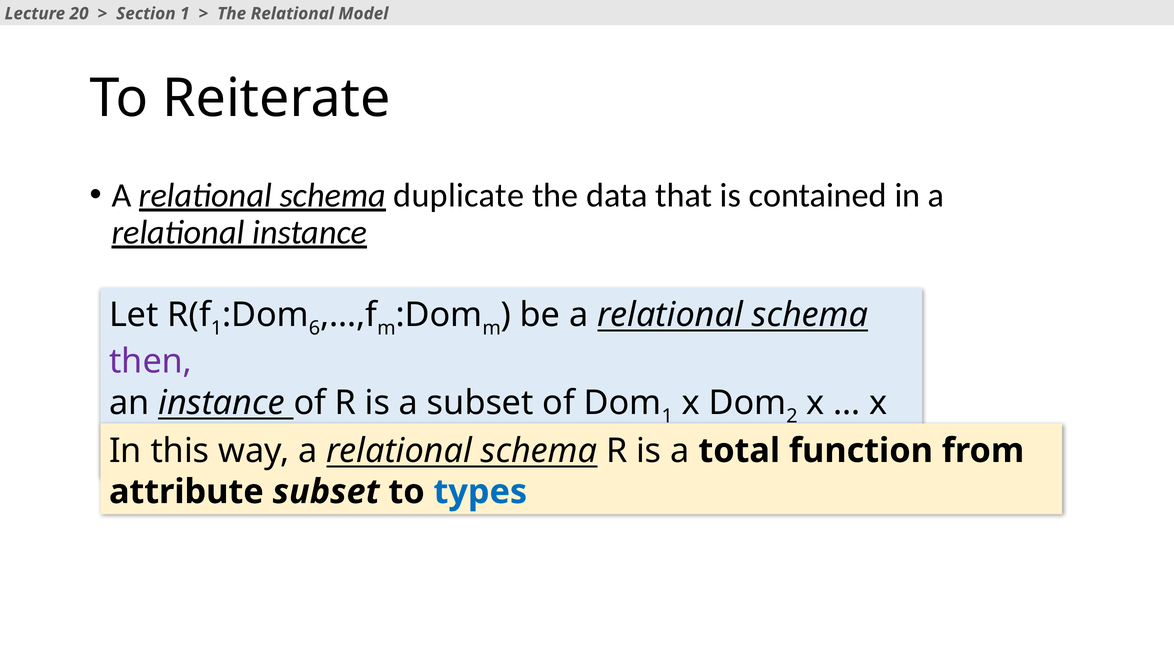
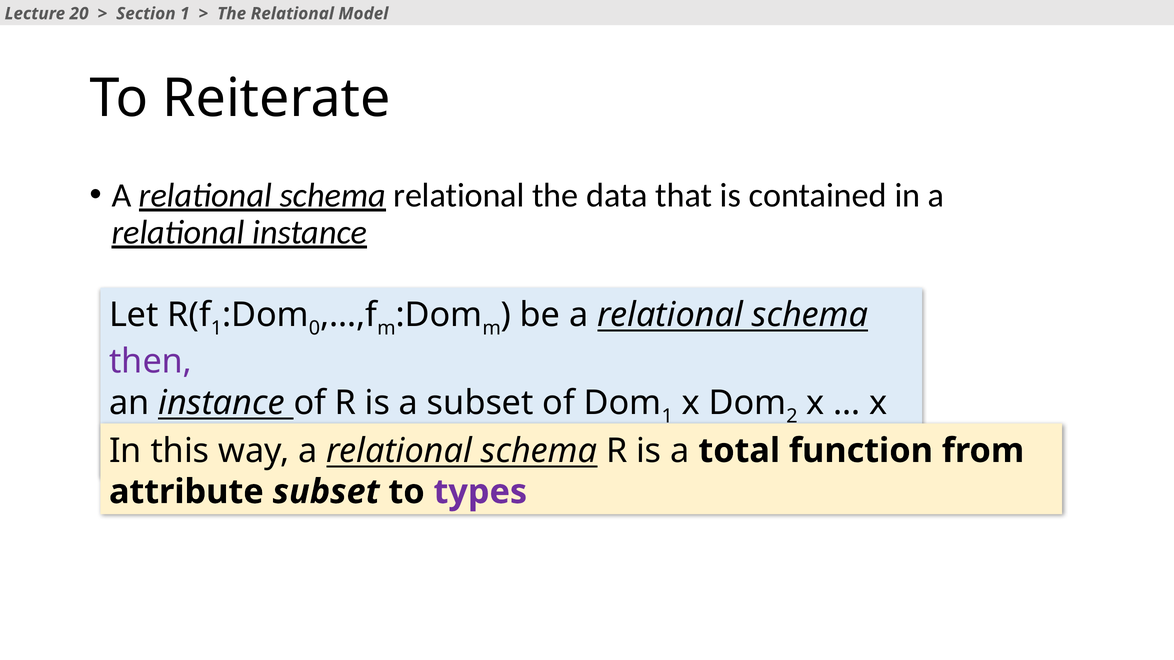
schema duplicate: duplicate -> relational
6: 6 -> 0
types colour: blue -> purple
